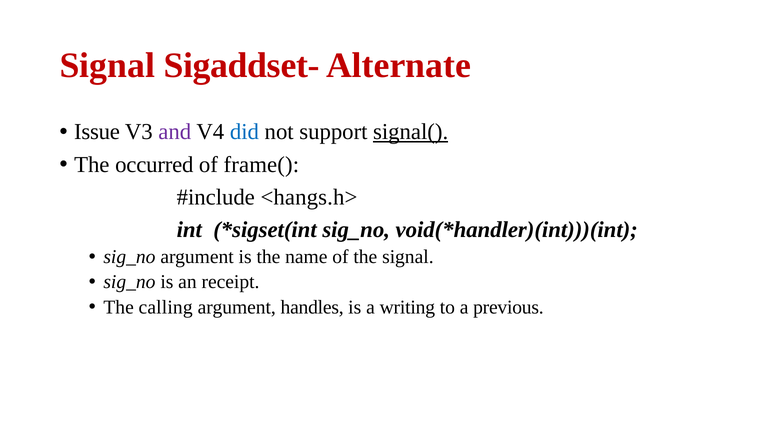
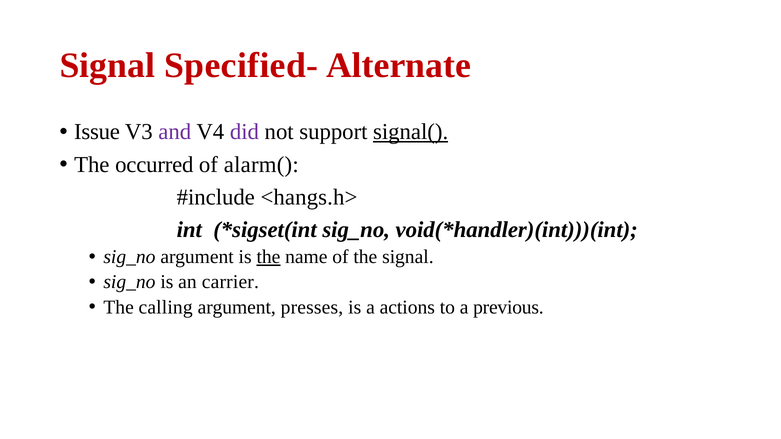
Sigaddset-: Sigaddset- -> Specified-
did colour: blue -> purple
frame(: frame( -> alarm(
the at (268, 257) underline: none -> present
receipt: receipt -> carrier
handles: handles -> presses
writing: writing -> actions
